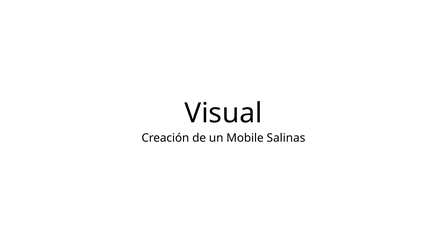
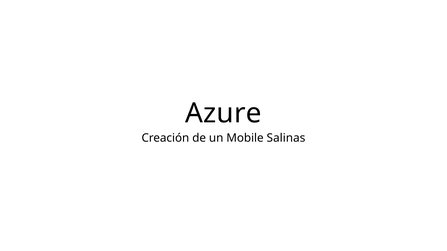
Visual: Visual -> Azure
